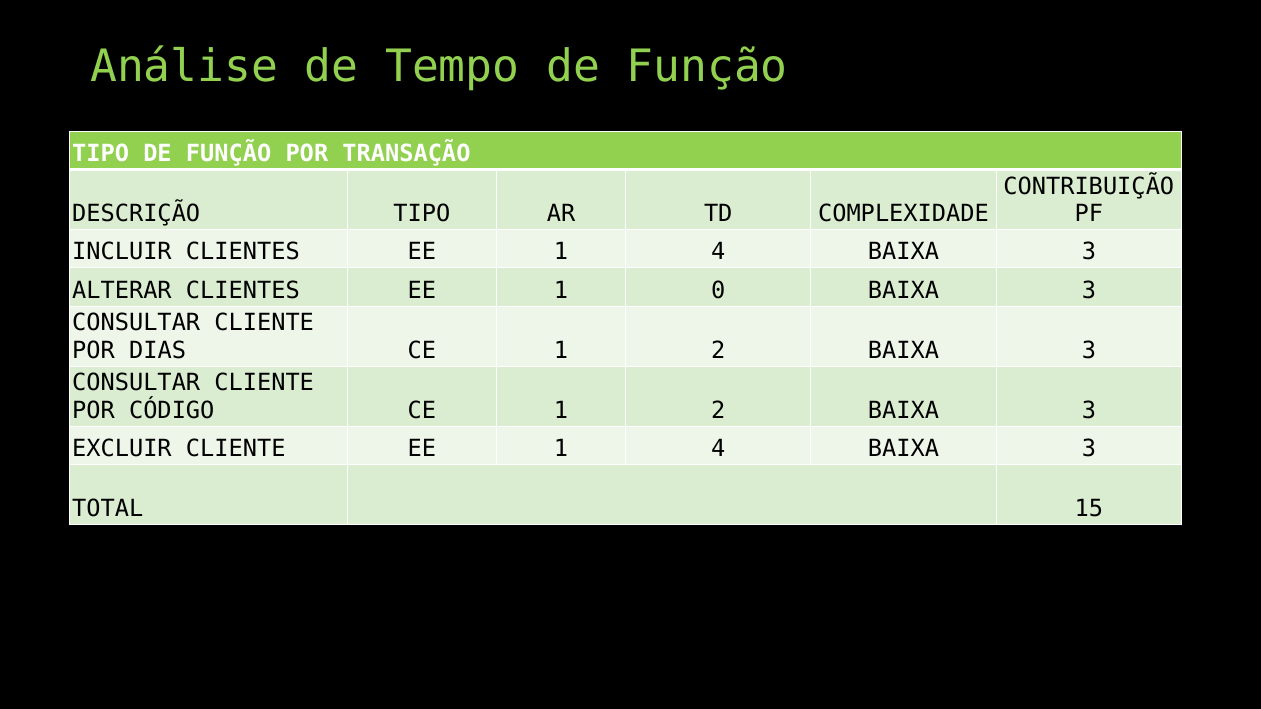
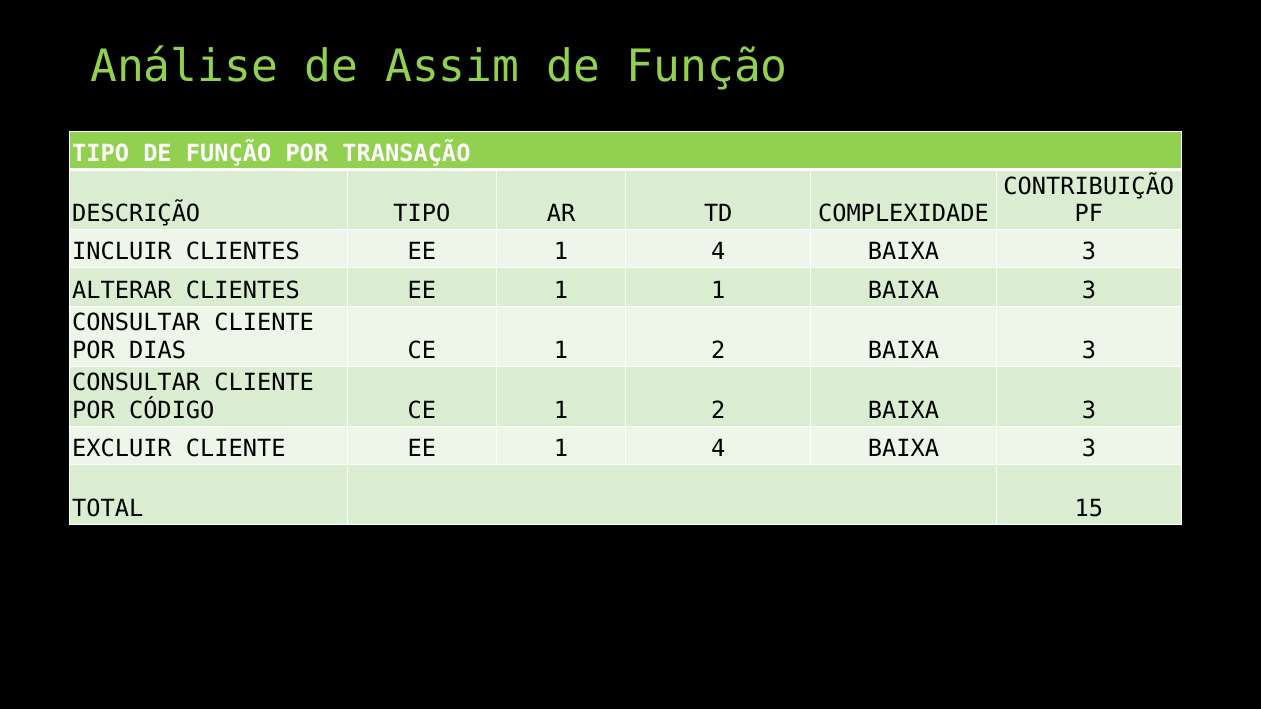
Tempo: Tempo -> Assim
1 0: 0 -> 1
